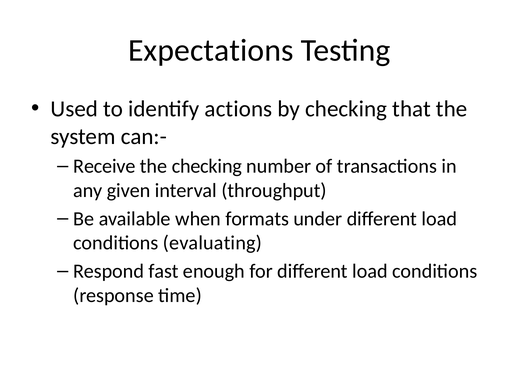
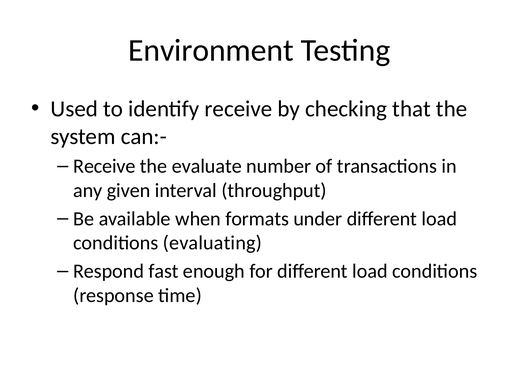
Expectations: Expectations -> Environment
identify actions: actions -> receive
the checking: checking -> evaluate
